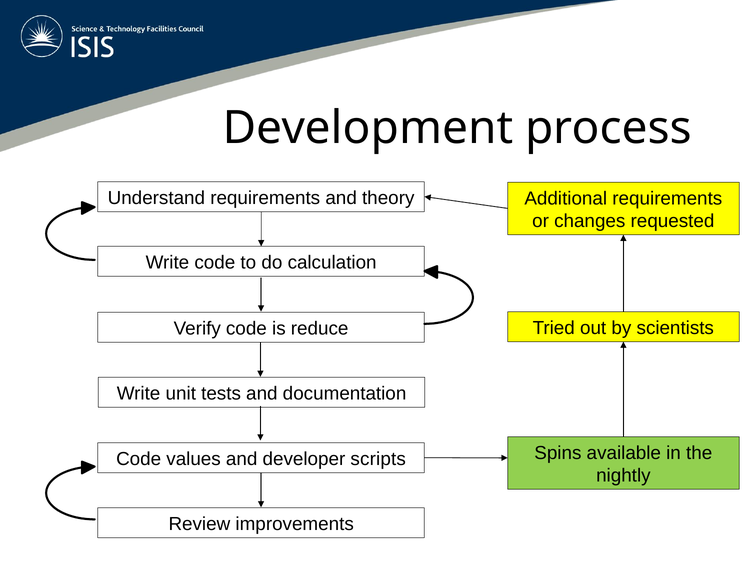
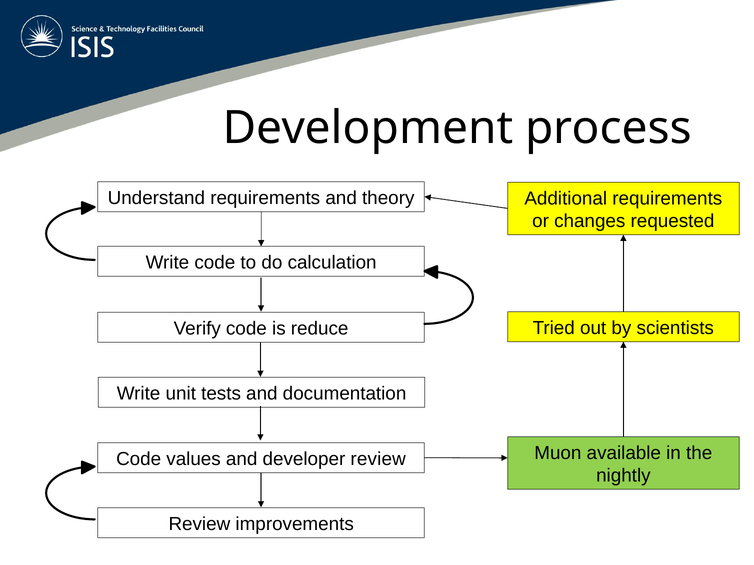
Spins: Spins -> Muon
developer scripts: scripts -> review
